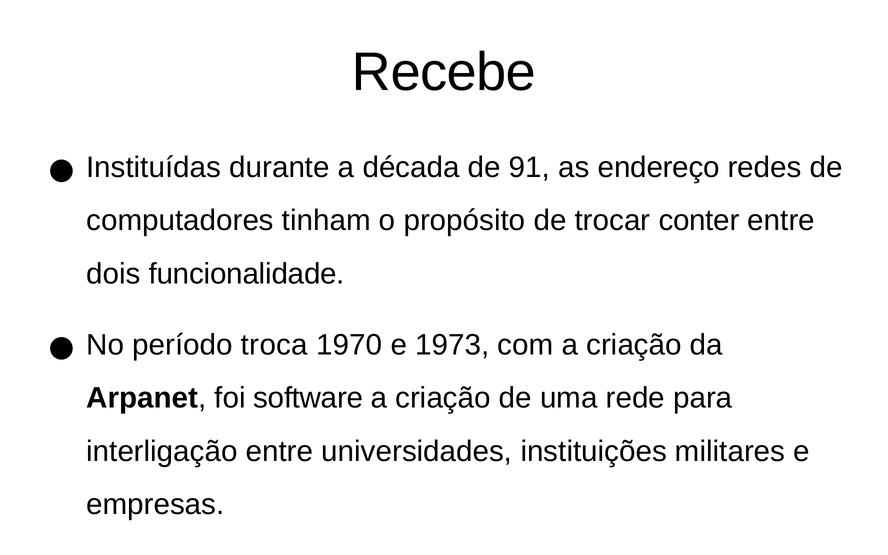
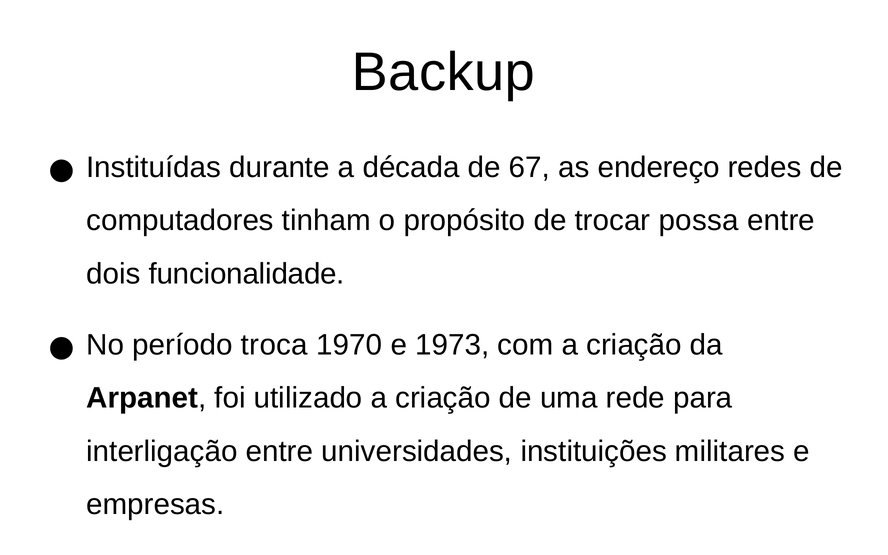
Recebe: Recebe -> Backup
91: 91 -> 67
conter: conter -> possa
software: software -> utilizado
